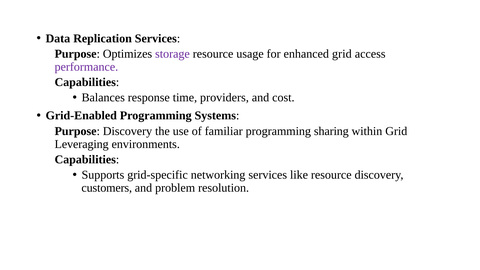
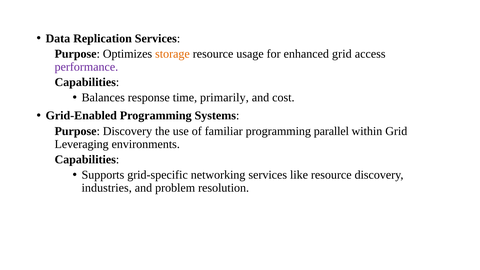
storage colour: purple -> orange
providers: providers -> primarily
sharing: sharing -> parallel
customers: customers -> industries
